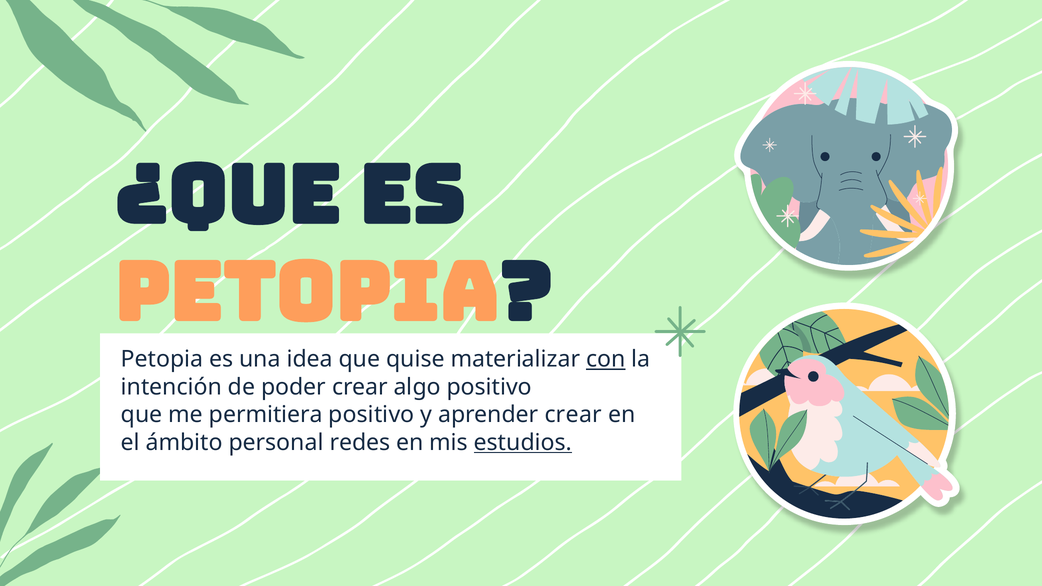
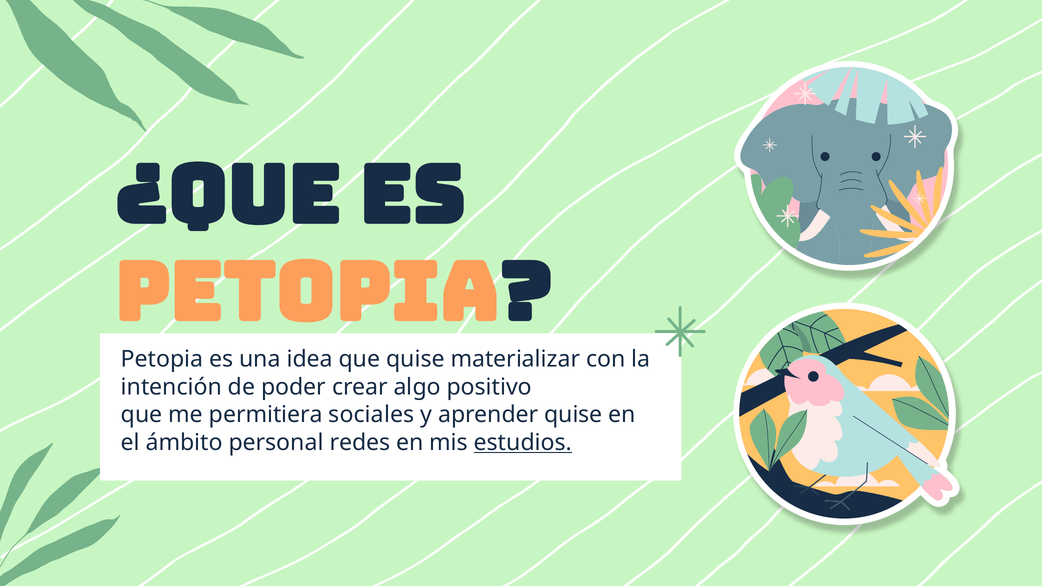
con underline: present -> none
permitiera positivo: positivo -> sociales
aprender crear: crear -> quise
